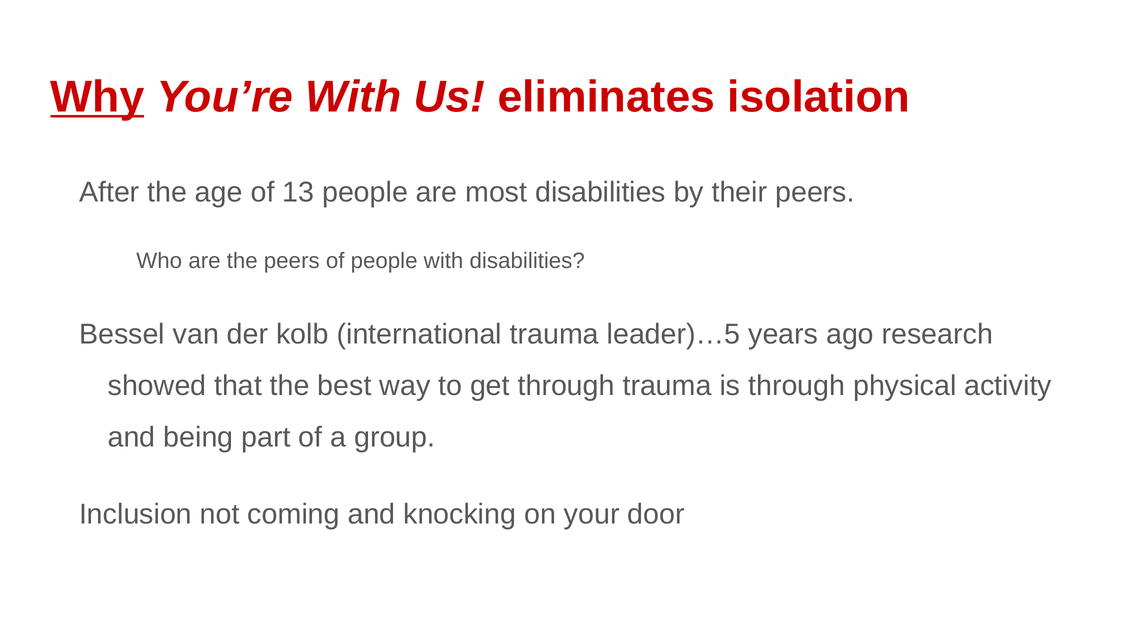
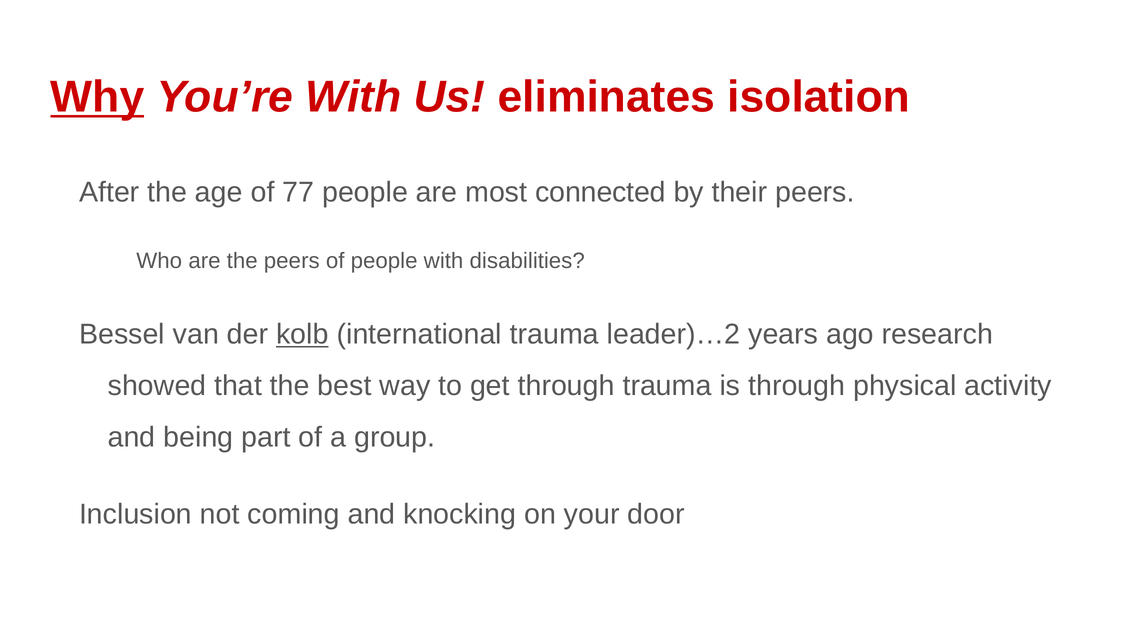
13: 13 -> 77
most disabilities: disabilities -> connected
kolb underline: none -> present
leader)…5: leader)…5 -> leader)…2
